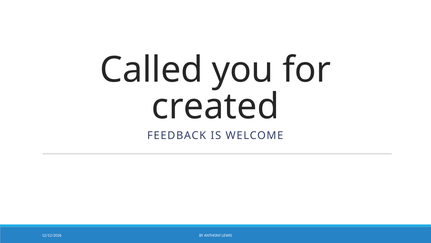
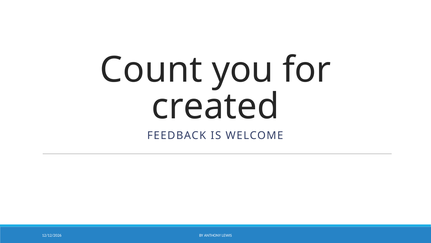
Called: Called -> Count
